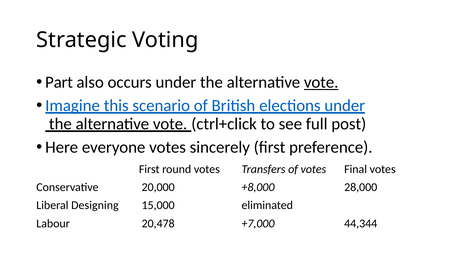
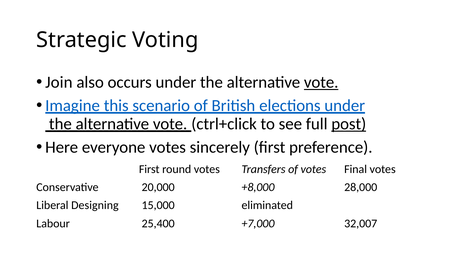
Part: Part -> Join
post underline: none -> present
20,478: 20,478 -> 25,400
44,344: 44,344 -> 32,007
